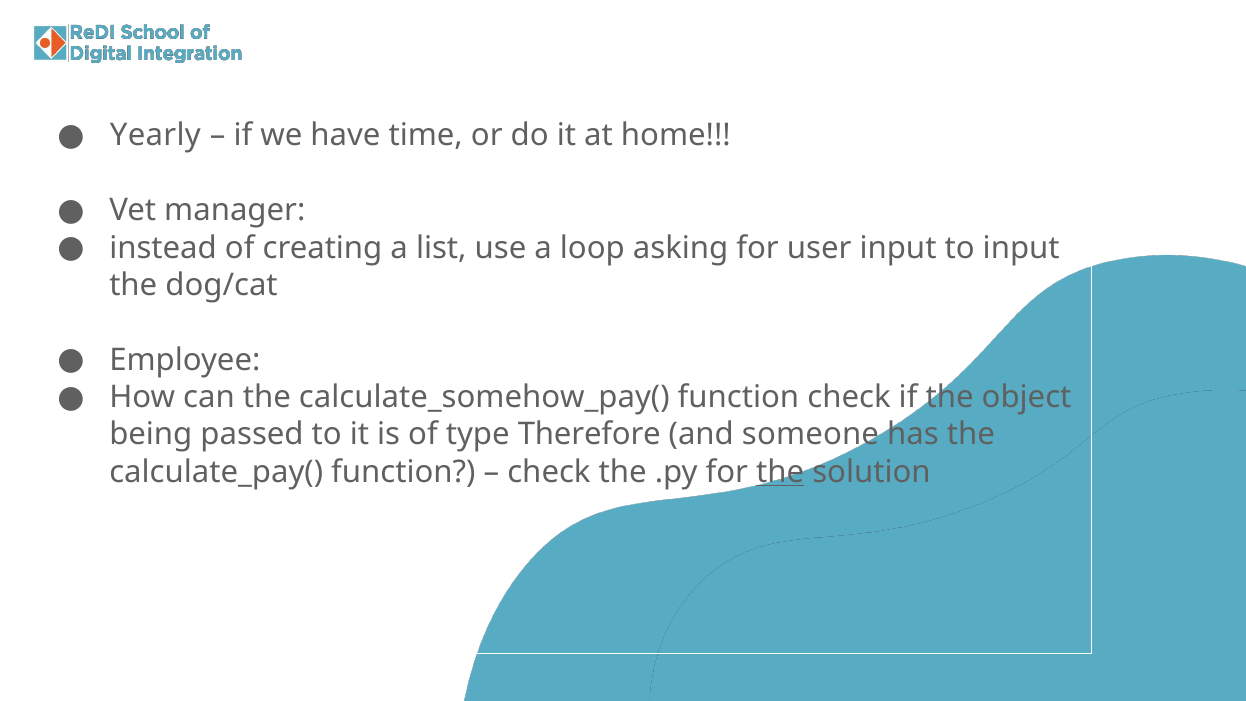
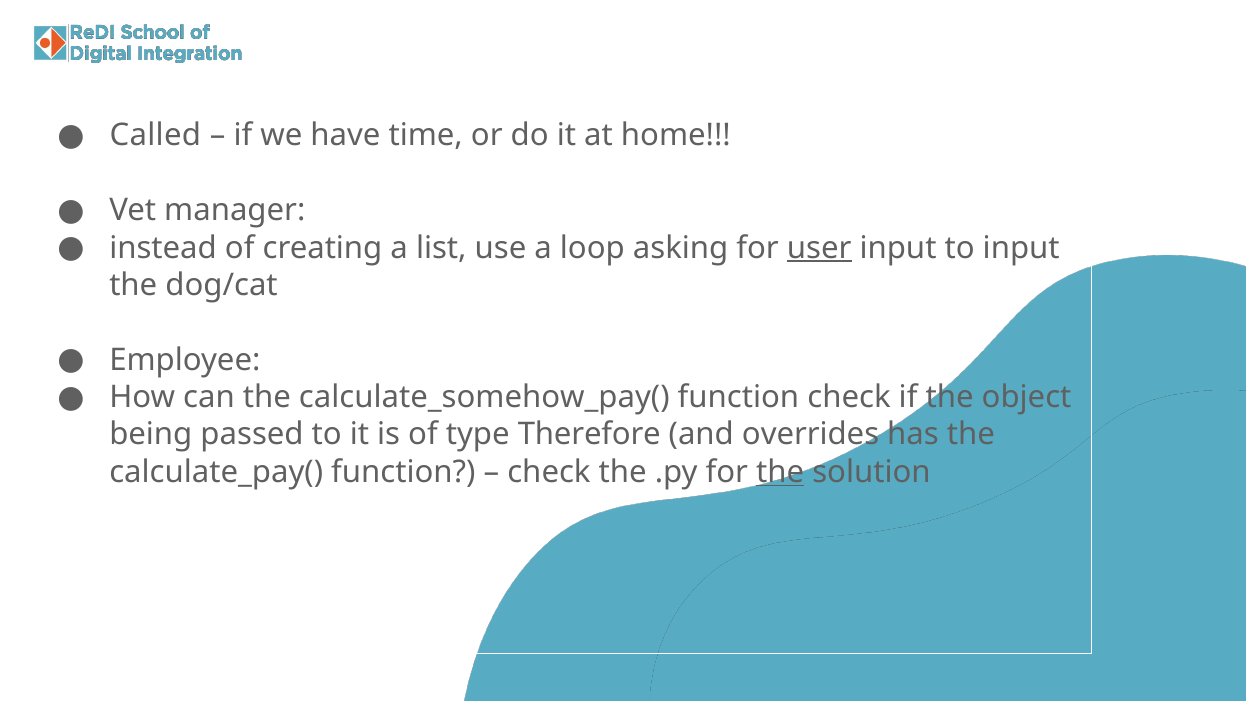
Yearly: Yearly -> Called
user underline: none -> present
someone: someone -> overrides
